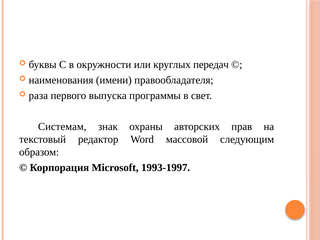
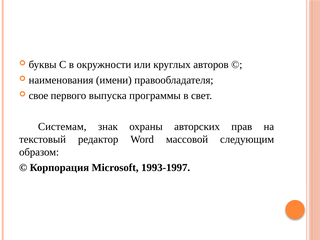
передач: передач -> авторов
раза: раза -> свое
